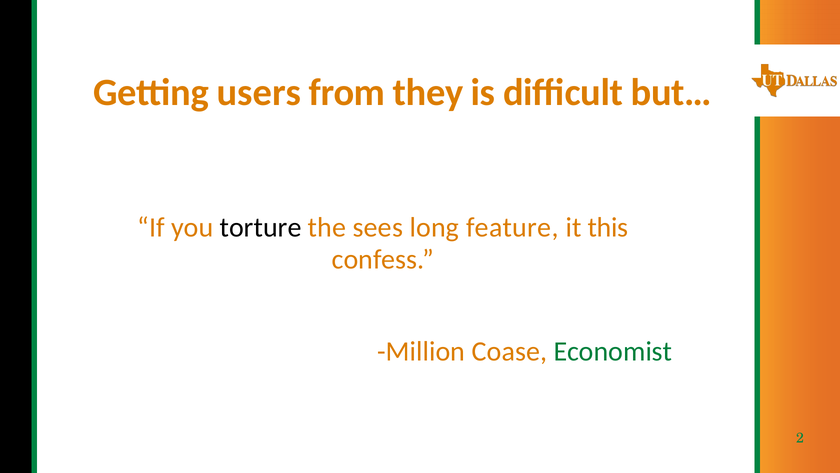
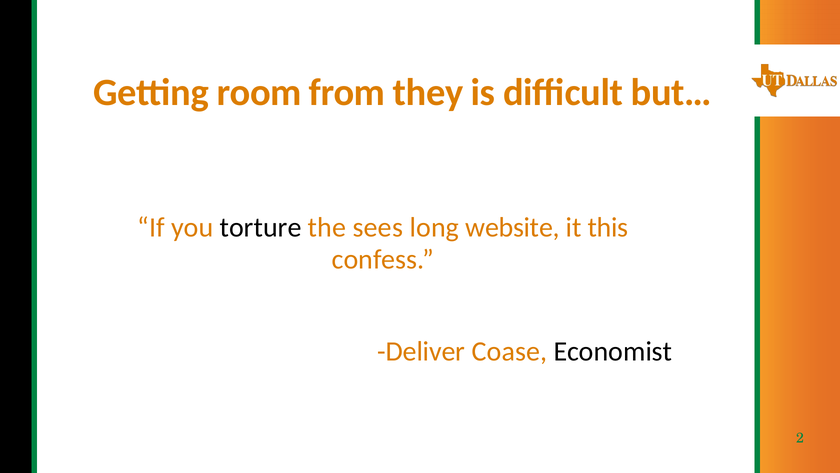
users: users -> room
feature: feature -> website
Million: Million -> Deliver
Economist colour: green -> black
